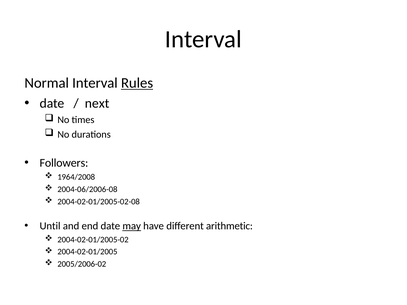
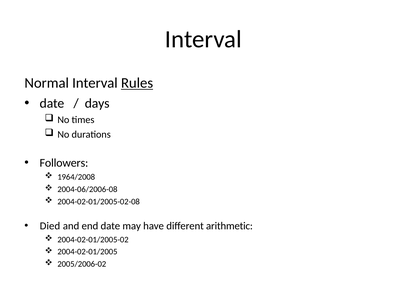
next: next -> days
Until: Until -> Died
may underline: present -> none
